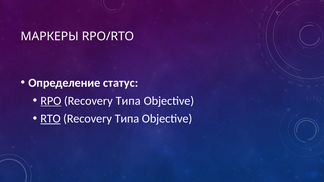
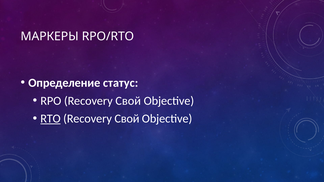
RPO underline: present -> none
Типа at (128, 101): Типа -> Свой
Типа at (127, 119): Типа -> Свой
